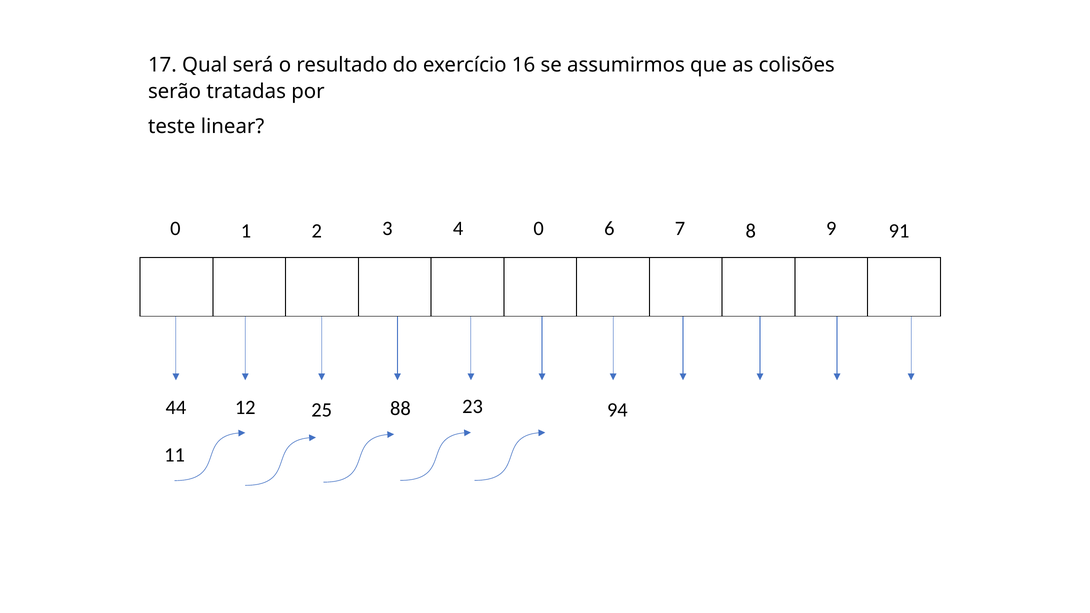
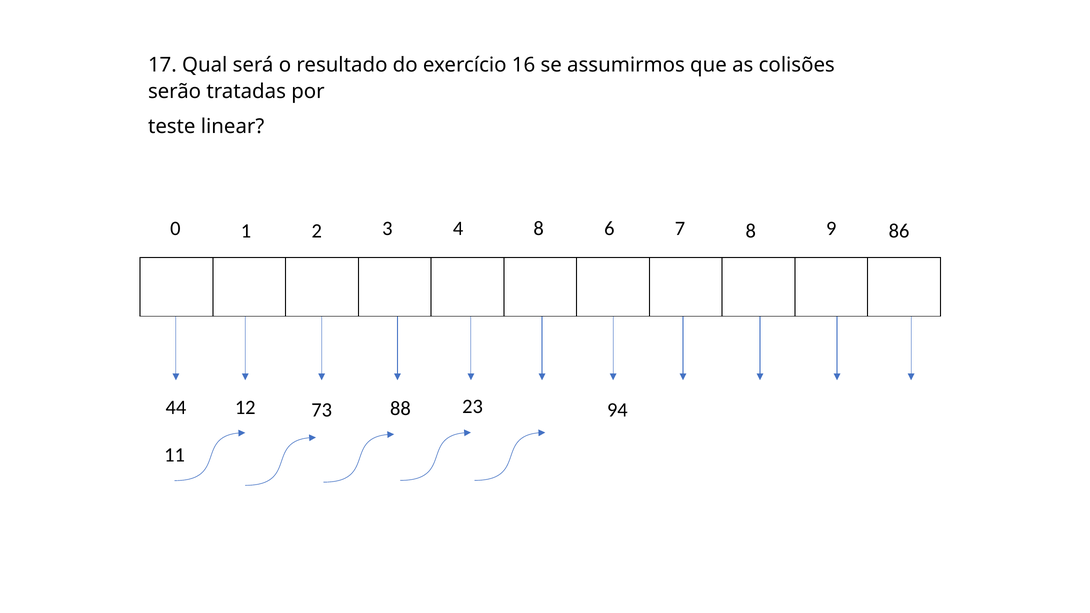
4 0: 0 -> 8
91: 91 -> 86
25: 25 -> 73
